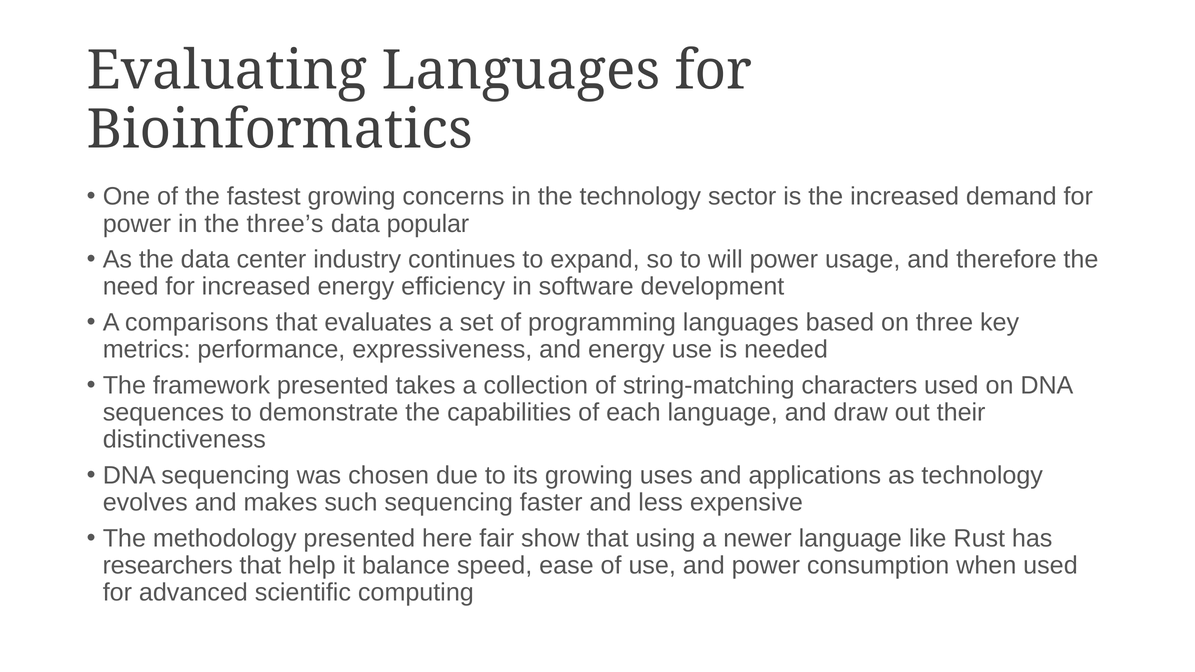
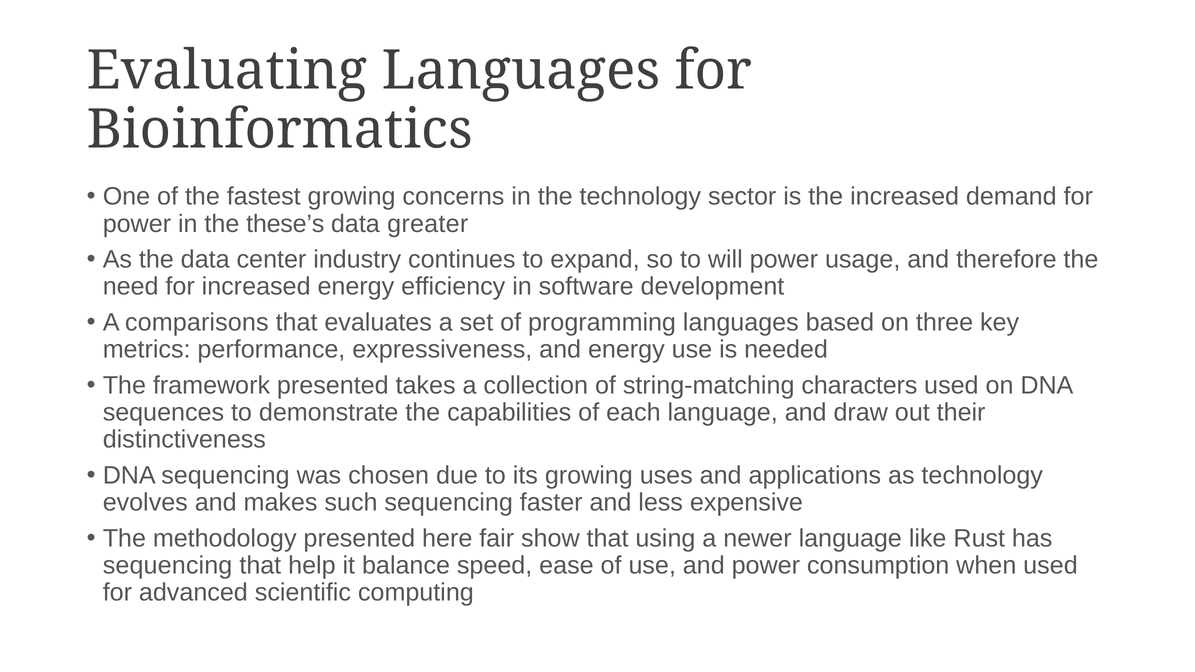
three’s: three’s -> these’s
popular: popular -> greater
researchers at (168, 565): researchers -> sequencing
